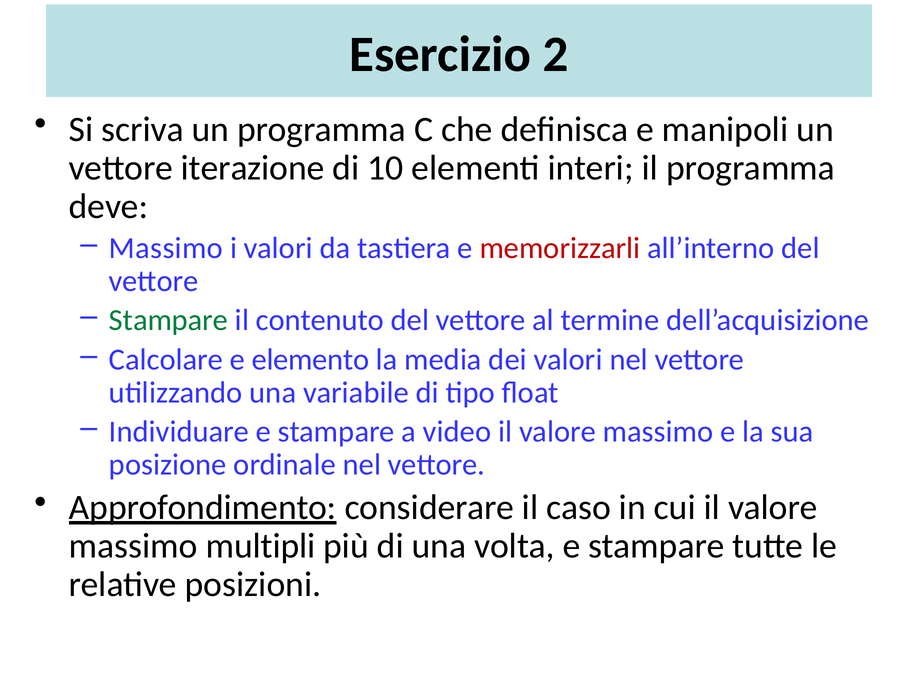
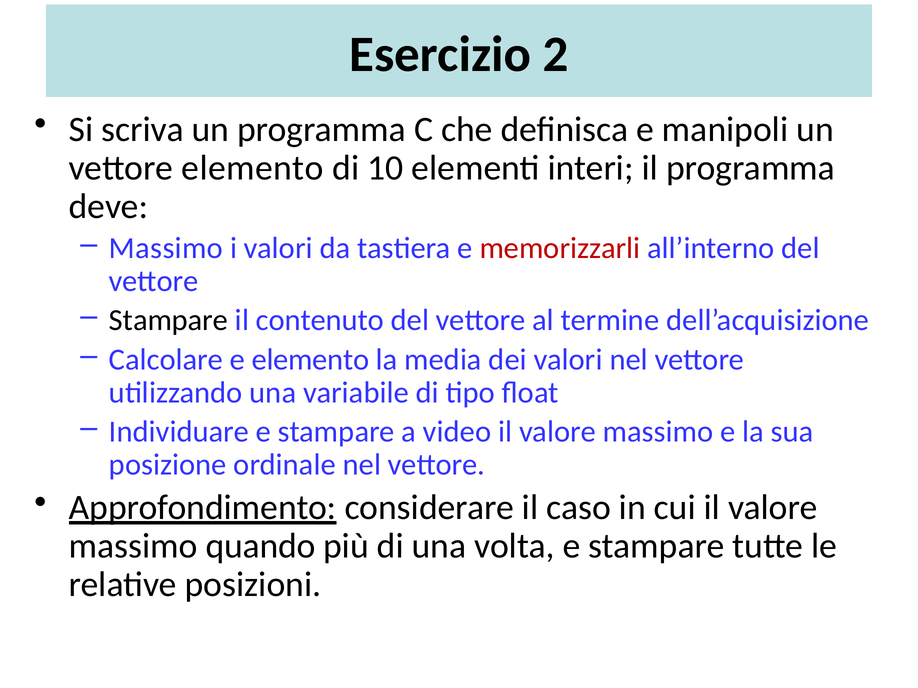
vettore iterazione: iterazione -> elemento
Stampare at (169, 321) colour: green -> black
multipli: multipli -> quando
